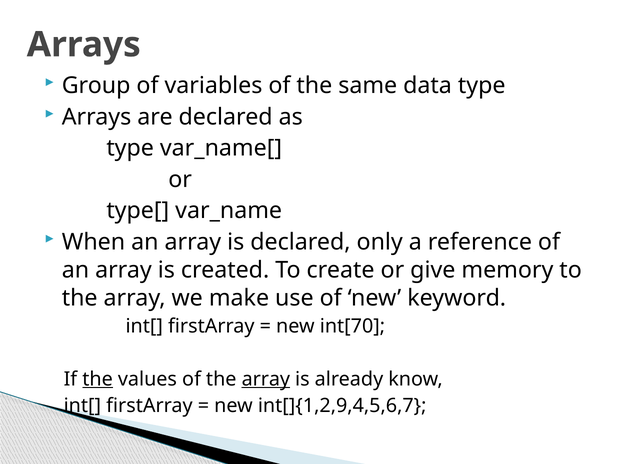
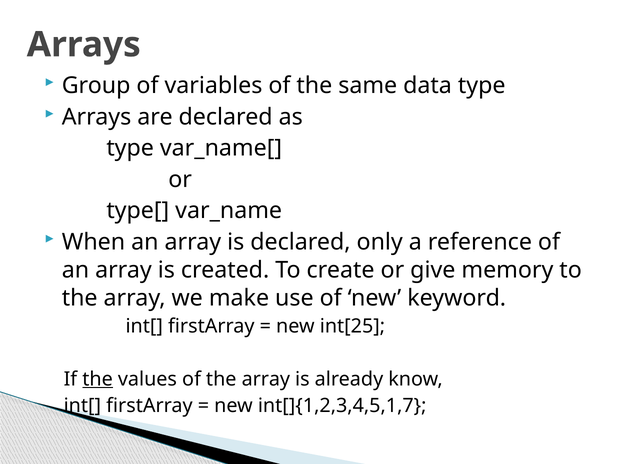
int[70: int[70 -> int[25
array at (266, 379) underline: present -> none
int[]{1,2,9,4,5,6,7: int[]{1,2,9,4,5,6,7 -> int[]{1,2,3,4,5,1,7
